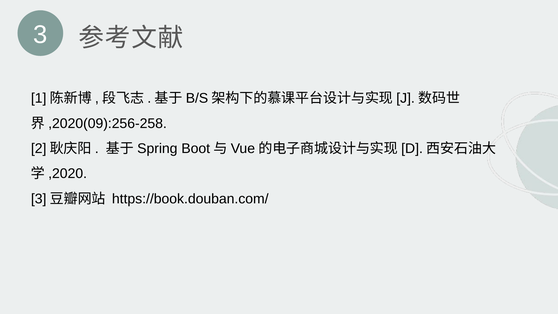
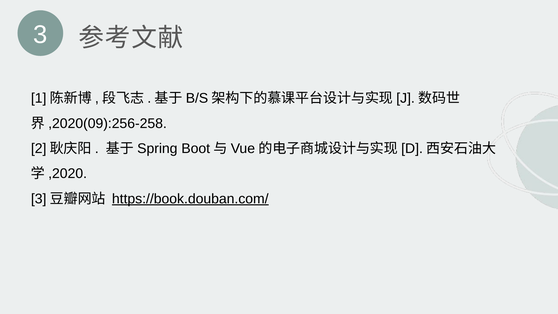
https://book.douban.com/ underline: none -> present
